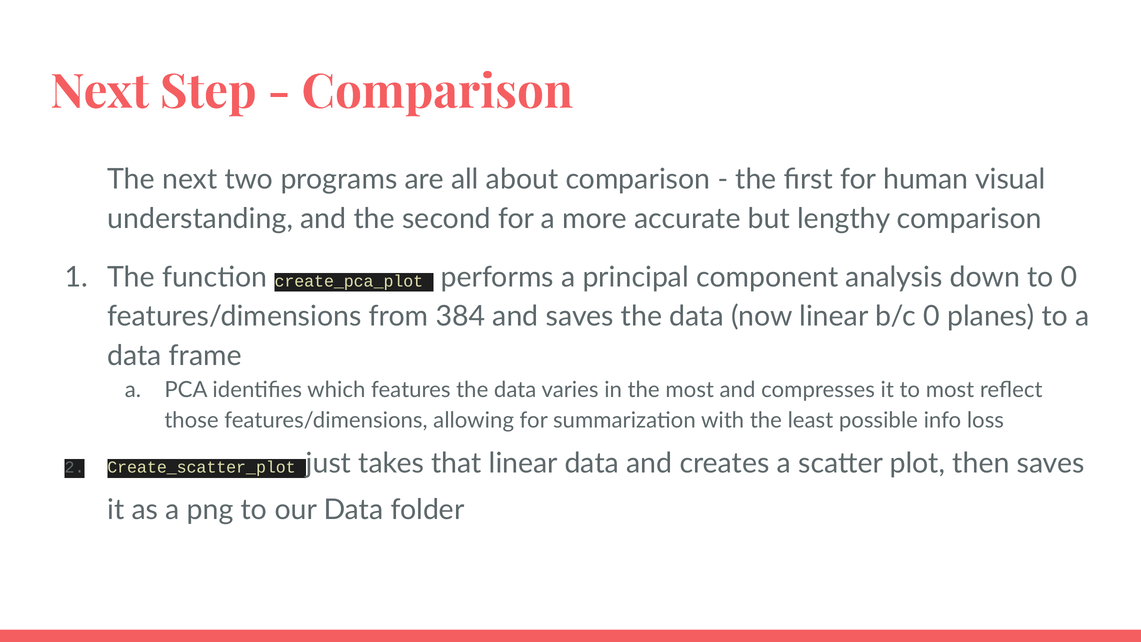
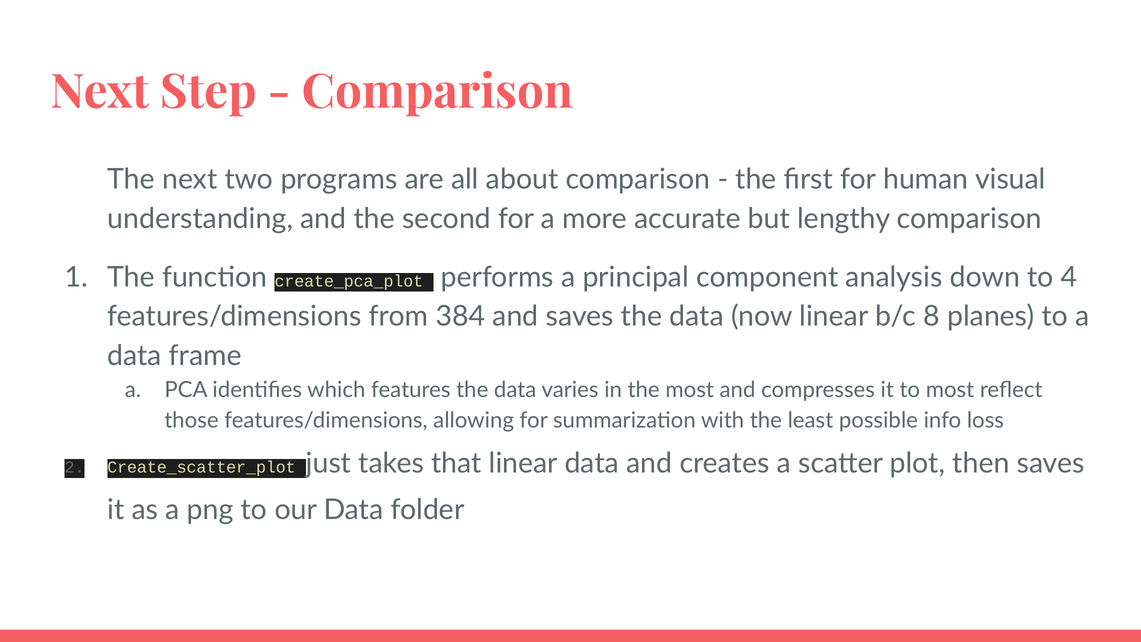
to 0: 0 -> 4
b/c 0: 0 -> 8
